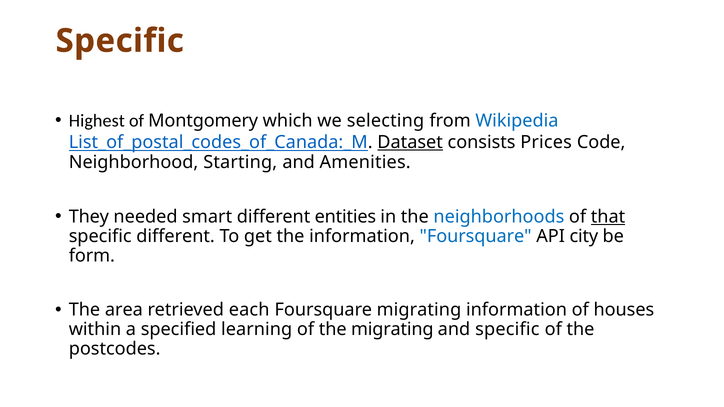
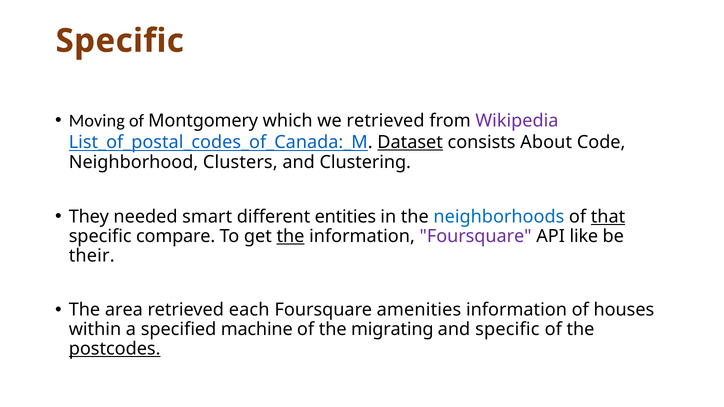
Highest: Highest -> Moving
we selecting: selecting -> retrieved
Wikipedia colour: blue -> purple
Prices: Prices -> About
Starting: Starting -> Clusters
Amenities: Amenities -> Clustering
specific different: different -> compare
the at (290, 236) underline: none -> present
Foursquare at (476, 236) colour: blue -> purple
city: city -> like
form: form -> their
Foursquare migrating: migrating -> amenities
learning: learning -> machine
postcodes underline: none -> present
